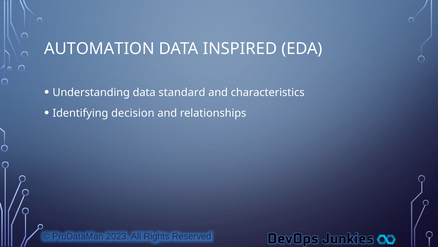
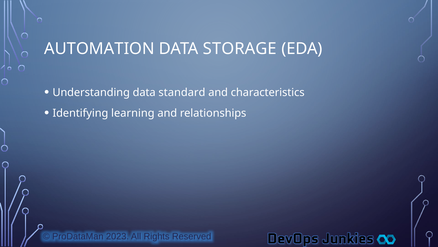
INSPIRED: INSPIRED -> STORAGE
decision: decision -> learning
